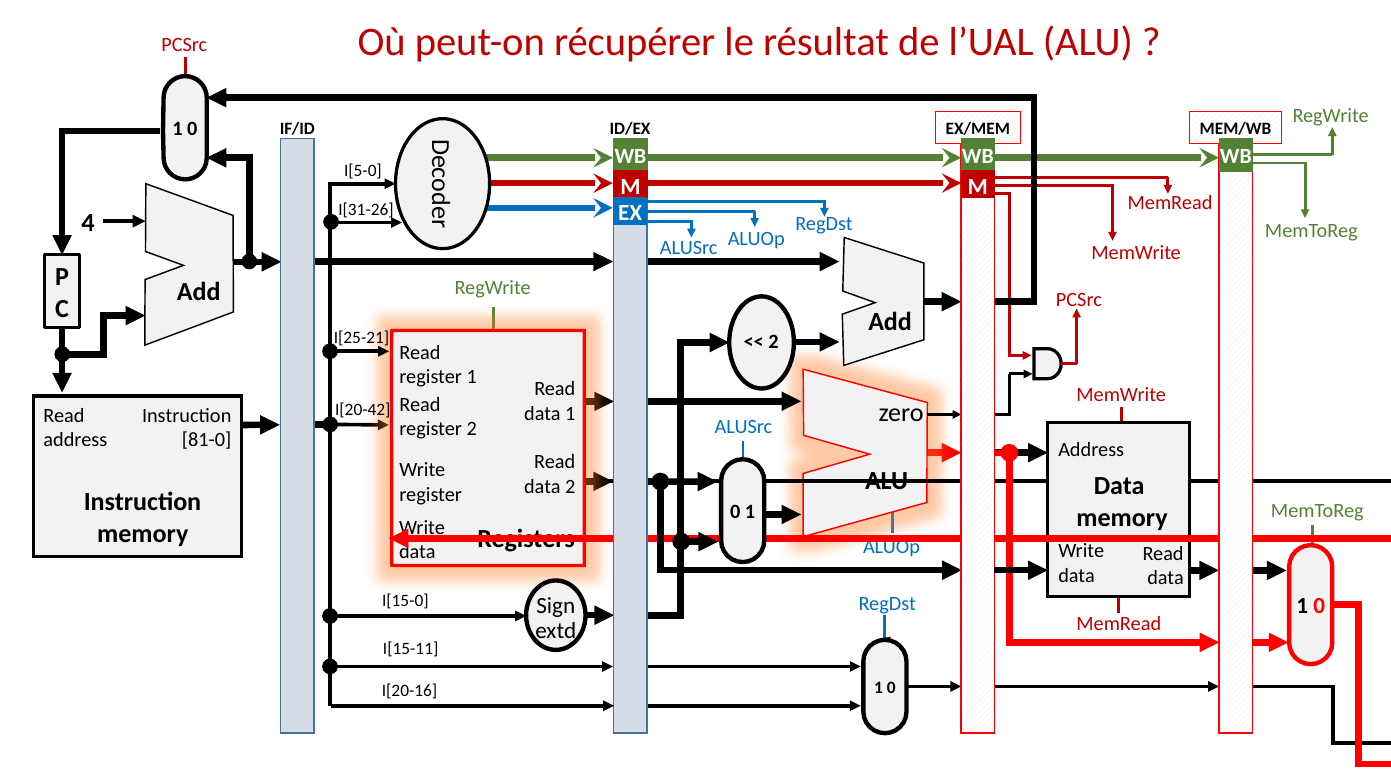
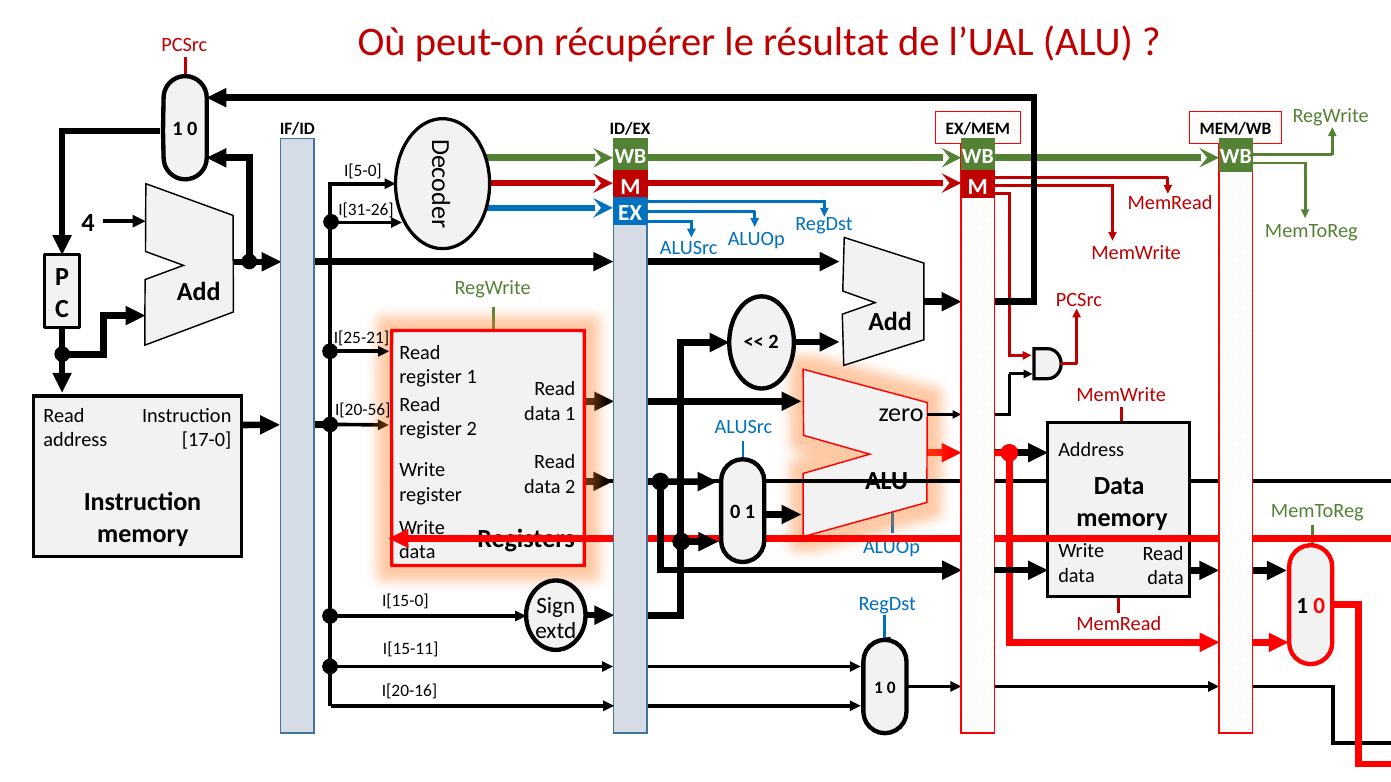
I[20-42: I[20-42 -> I[20-56
81-0: 81-0 -> 17-0
